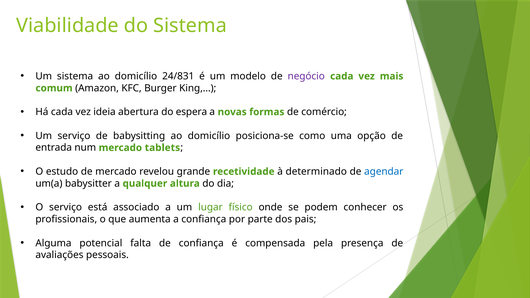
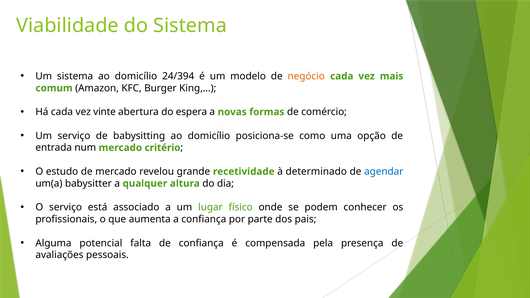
24/831: 24/831 -> 24/394
negócio colour: purple -> orange
ideia: ideia -> vinte
tablets: tablets -> critério
